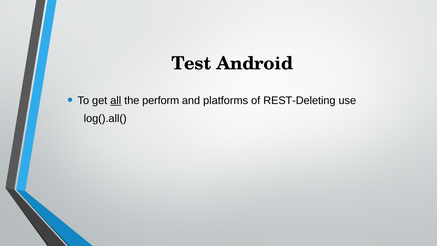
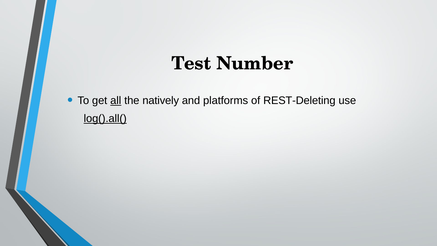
Android: Android -> Number
perform: perform -> natively
log().all( underline: none -> present
